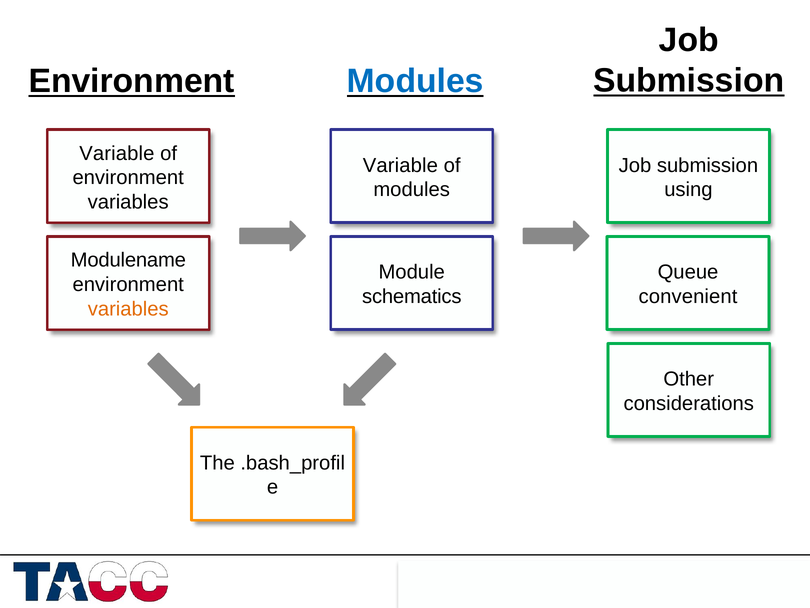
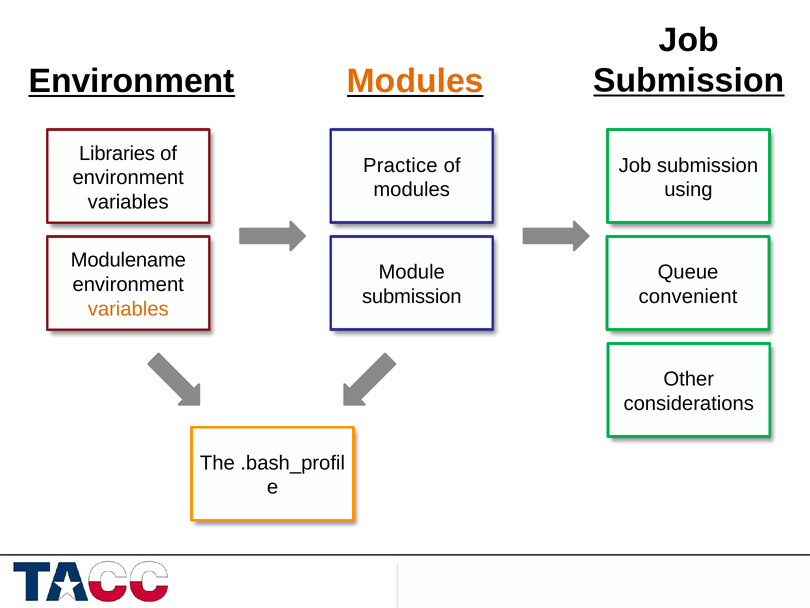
Modules at (415, 81) colour: blue -> orange
Variable at (117, 153): Variable -> Libraries
Variable at (400, 165): Variable -> Practice
schematics at (412, 296): schematics -> submission
